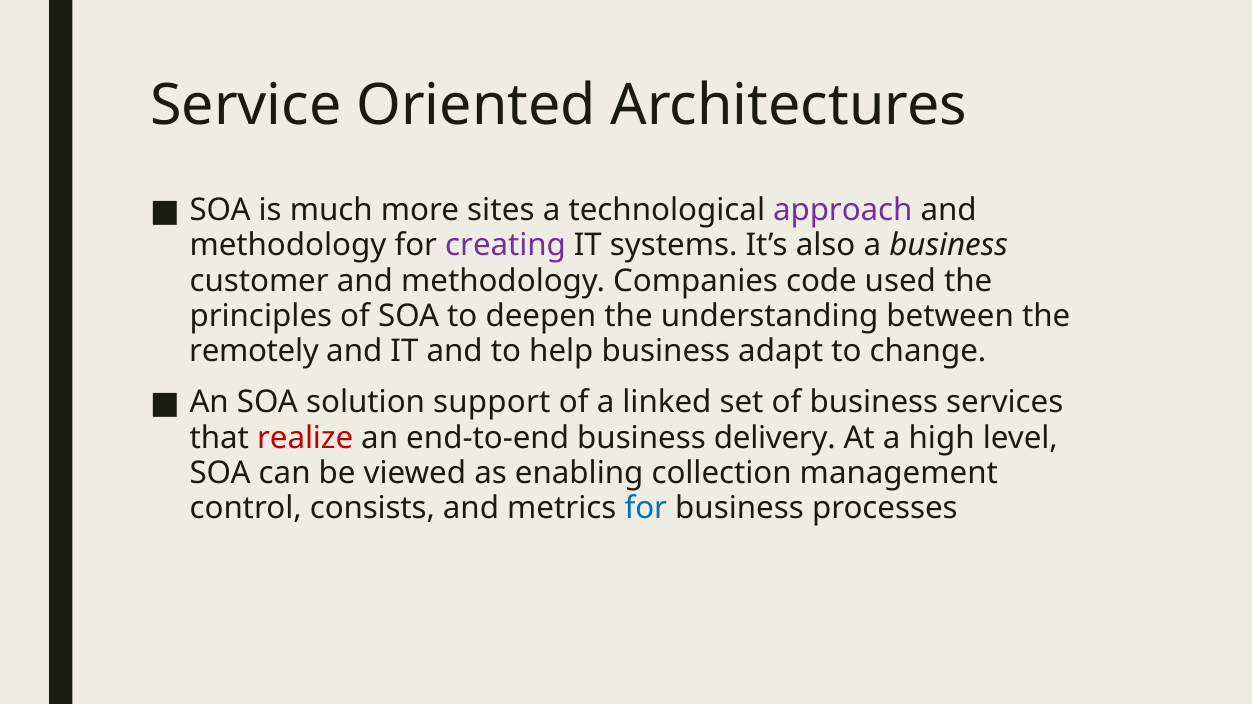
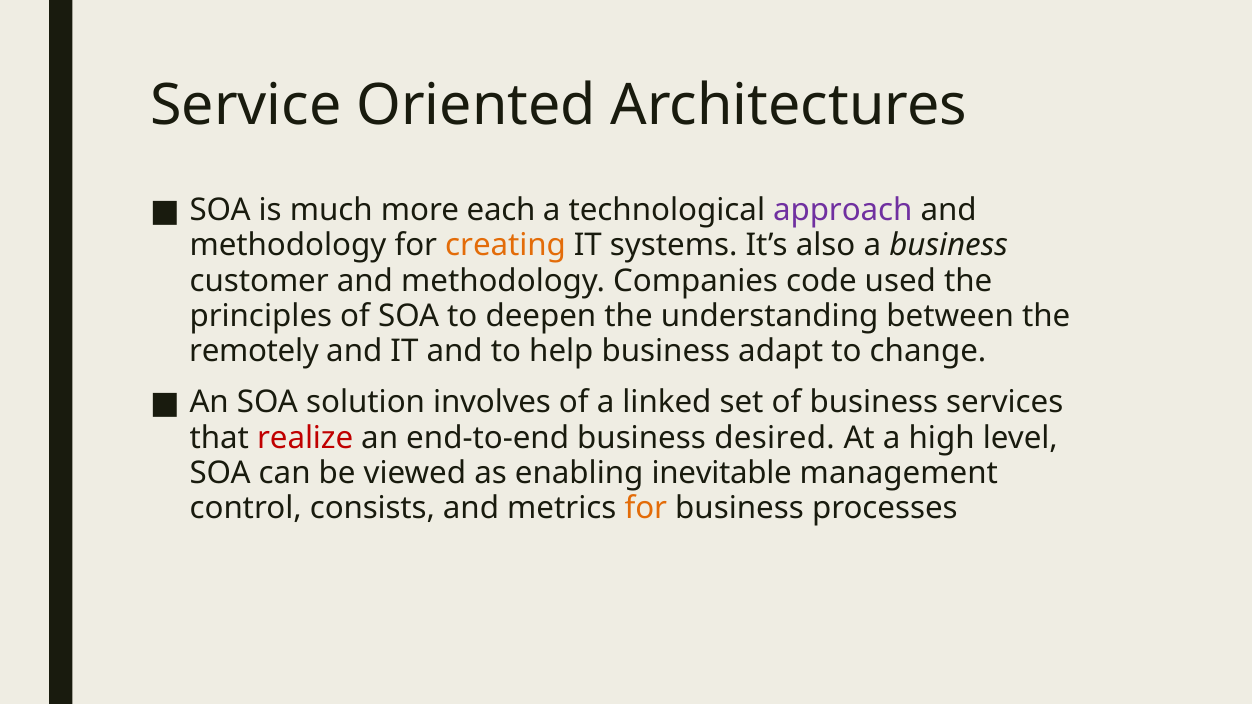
sites: sites -> each
creating colour: purple -> orange
support: support -> involves
delivery: delivery -> desired
collection: collection -> inevitable
for at (646, 509) colour: blue -> orange
